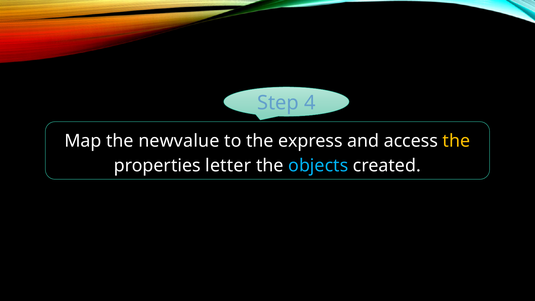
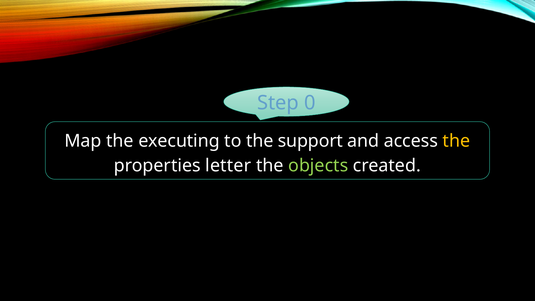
4: 4 -> 0
newvalue: newvalue -> executing
express: express -> support
objects colour: light blue -> light green
